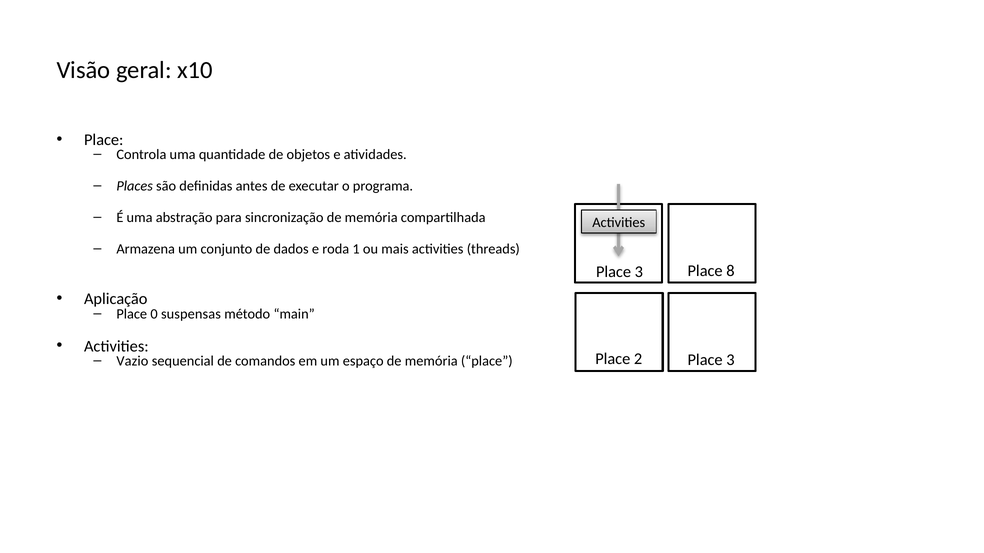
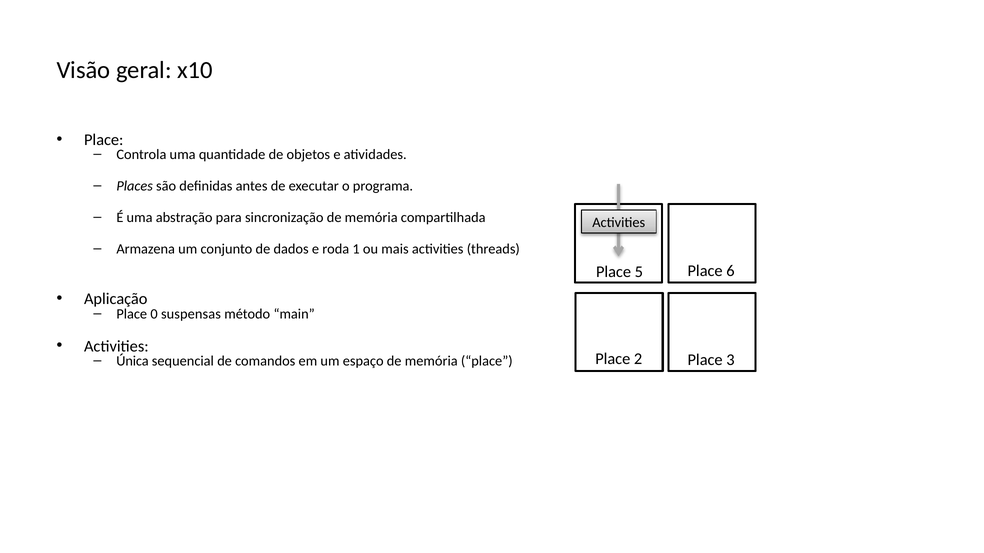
8: 8 -> 6
3 at (639, 272): 3 -> 5
Vazio: Vazio -> Única
